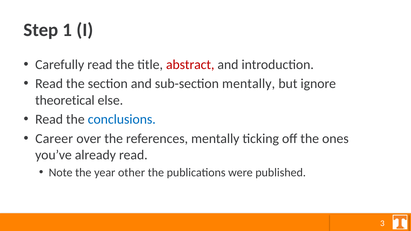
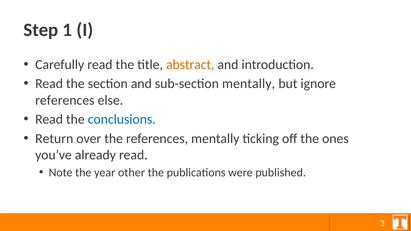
abstract colour: red -> orange
theoretical at (65, 100): theoretical -> references
Career: Career -> Return
